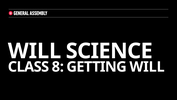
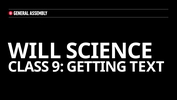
8: 8 -> 9
GETTING WILL: WILL -> TEXT
